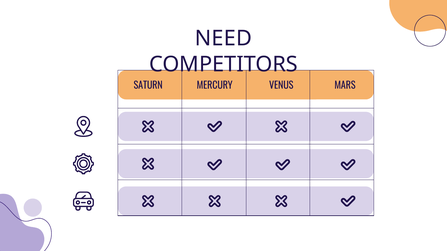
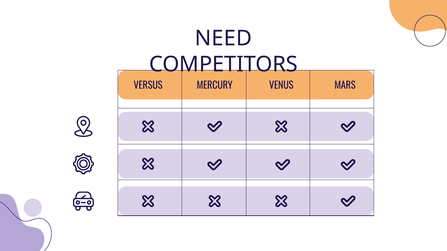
SATURN: SATURN -> VERSUS
